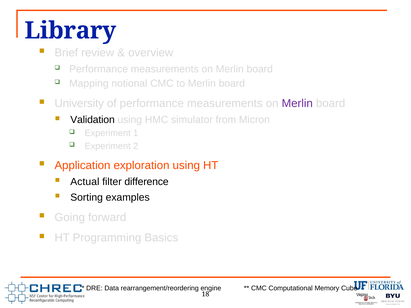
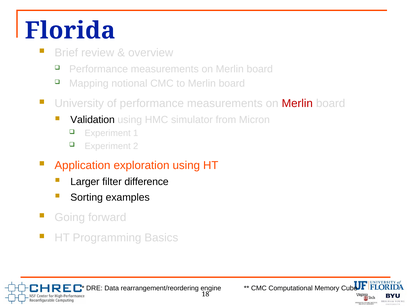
Library: Library -> Florida
Merlin at (297, 104) colour: purple -> red
Actual: Actual -> Larger
